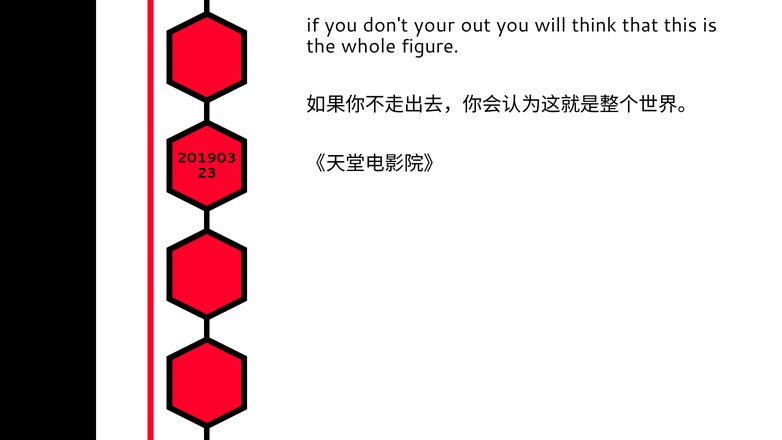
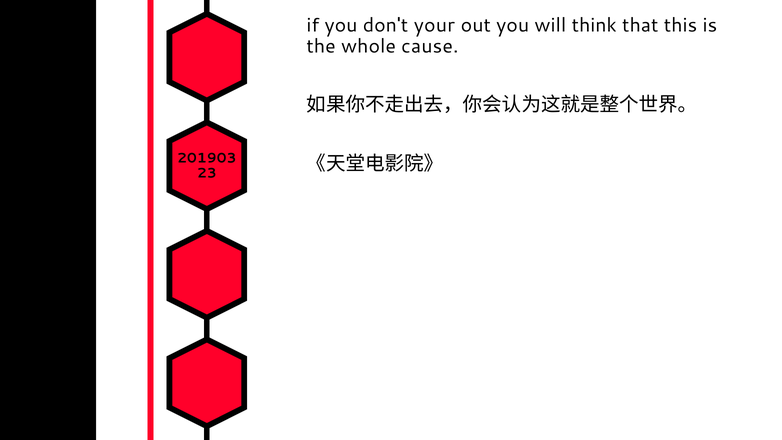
figure: figure -> cause
